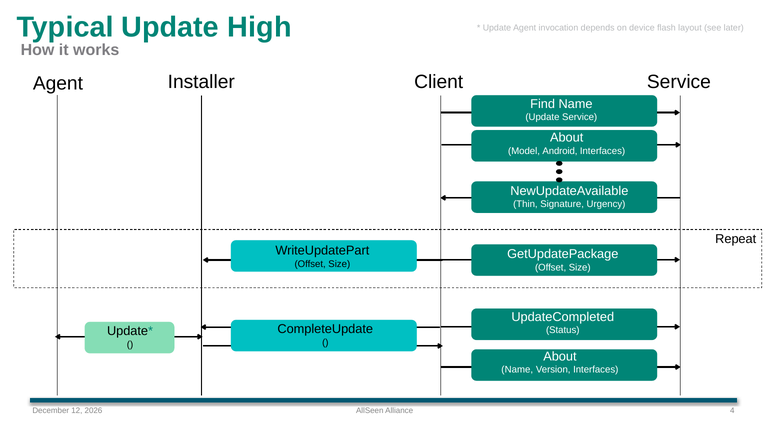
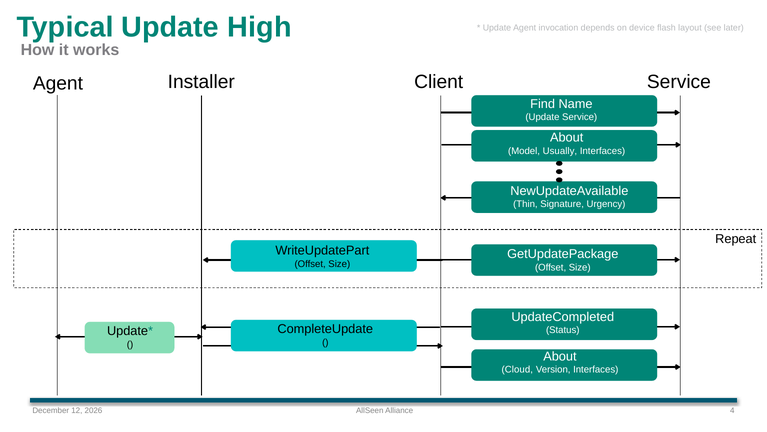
Android: Android -> Usually
Name at (517, 369): Name -> Cloud
